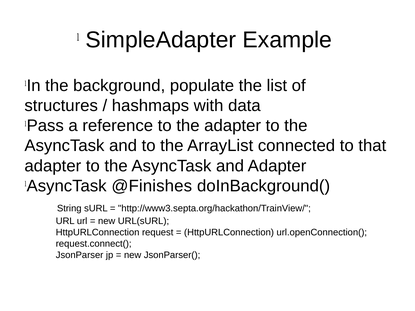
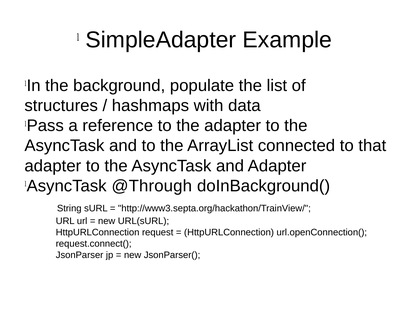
@Finishes: @Finishes -> @Through
